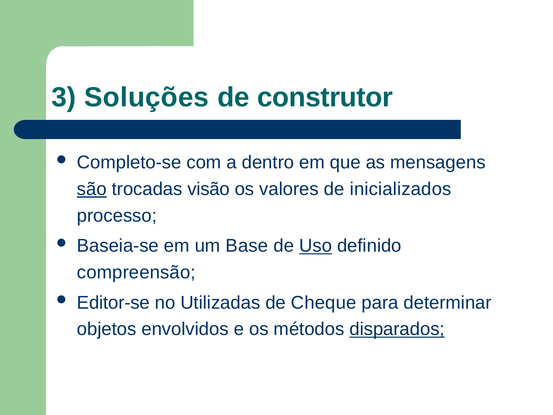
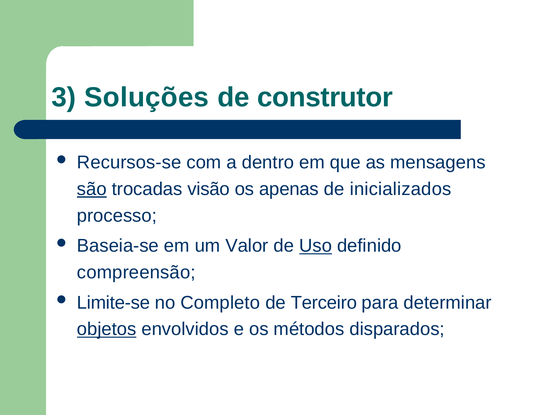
Completo-se: Completo-se -> Recursos-se
valores: valores -> apenas
Base: Base -> Valor
Editor-se: Editor-se -> Limite-se
Utilizadas: Utilizadas -> Completo
Cheque: Cheque -> Terceiro
objetos underline: none -> present
disparados underline: present -> none
